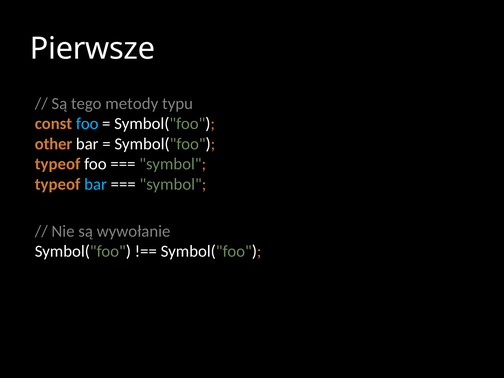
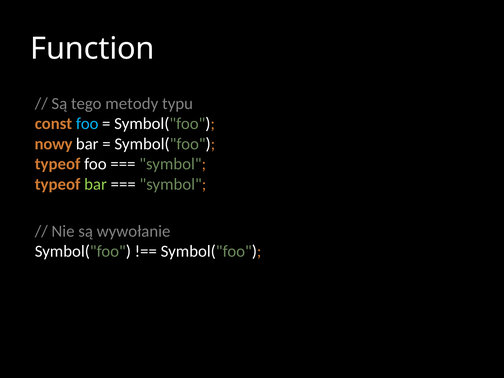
Pierwsze: Pierwsze -> Function
other: other -> nowy
bar at (96, 184) colour: light blue -> light green
